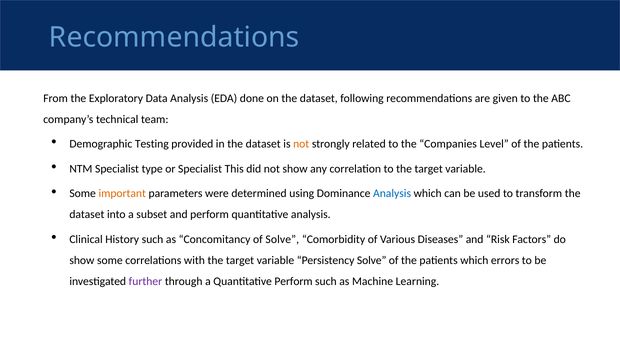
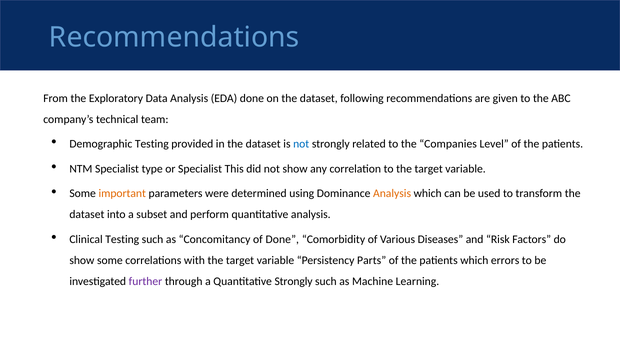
not at (301, 144) colour: orange -> blue
Analysis at (392, 194) colour: blue -> orange
Clinical History: History -> Testing
of Solve: Solve -> Done
Persistency Solve: Solve -> Parts
Quantitative Perform: Perform -> Strongly
